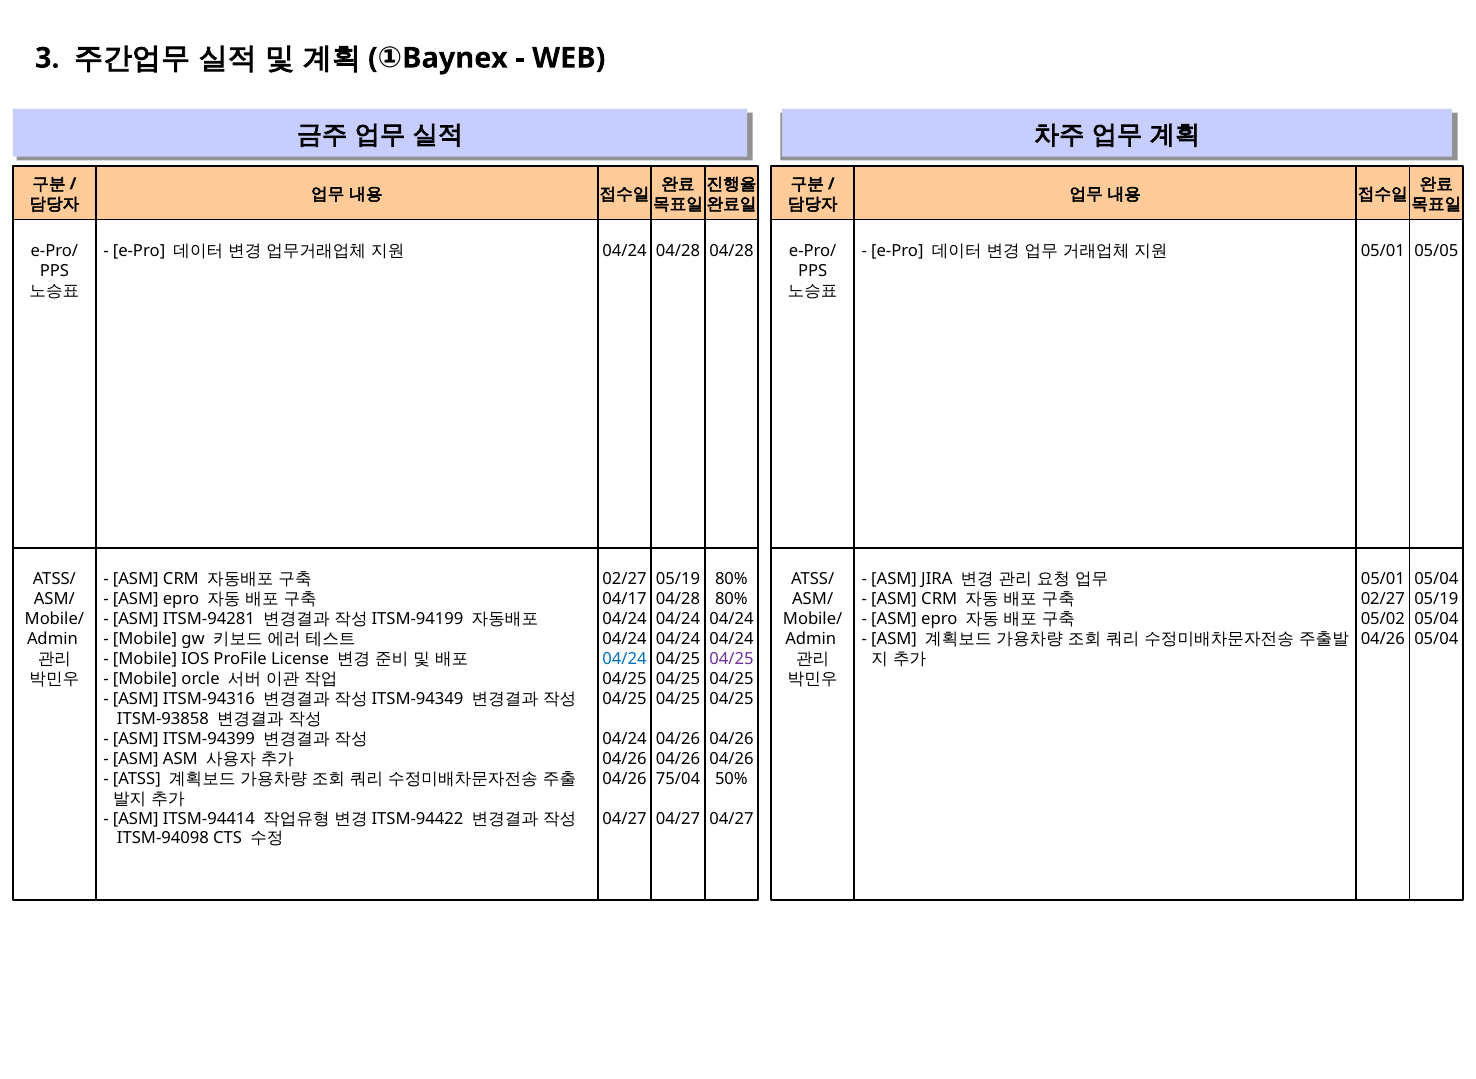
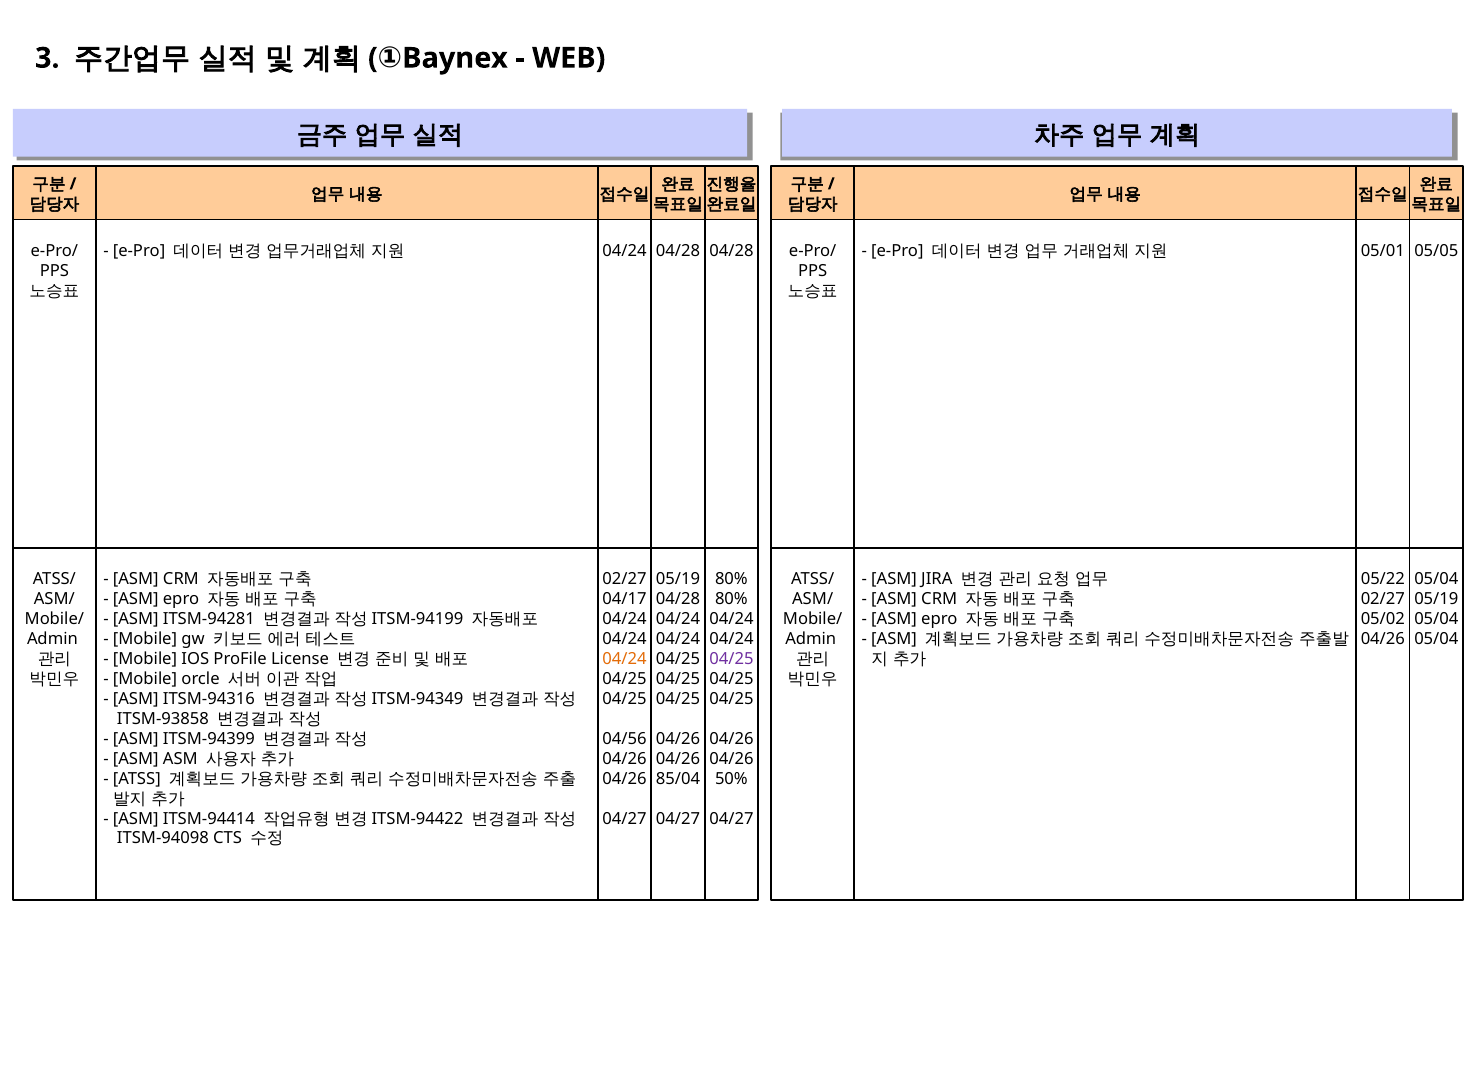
05/01 at (1383, 579): 05/01 -> 05/22
04/24 at (625, 659) colour: blue -> orange
04/24 at (625, 739): 04/24 -> 04/56
75/04: 75/04 -> 85/04
